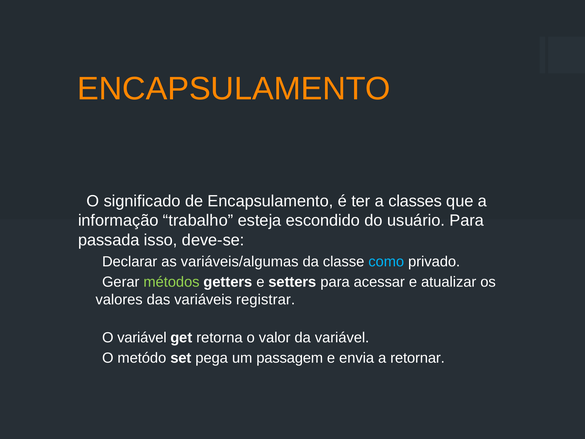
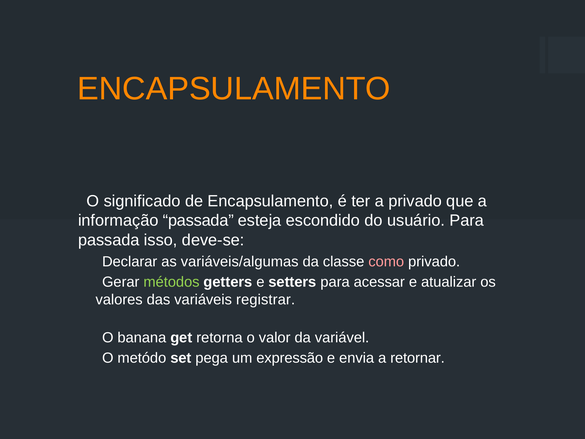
a classes: classes -> privado
informação trabalho: trabalho -> passada
como colour: light blue -> pink
variável at (142, 337): variável -> banana
passagem: passagem -> expressão
